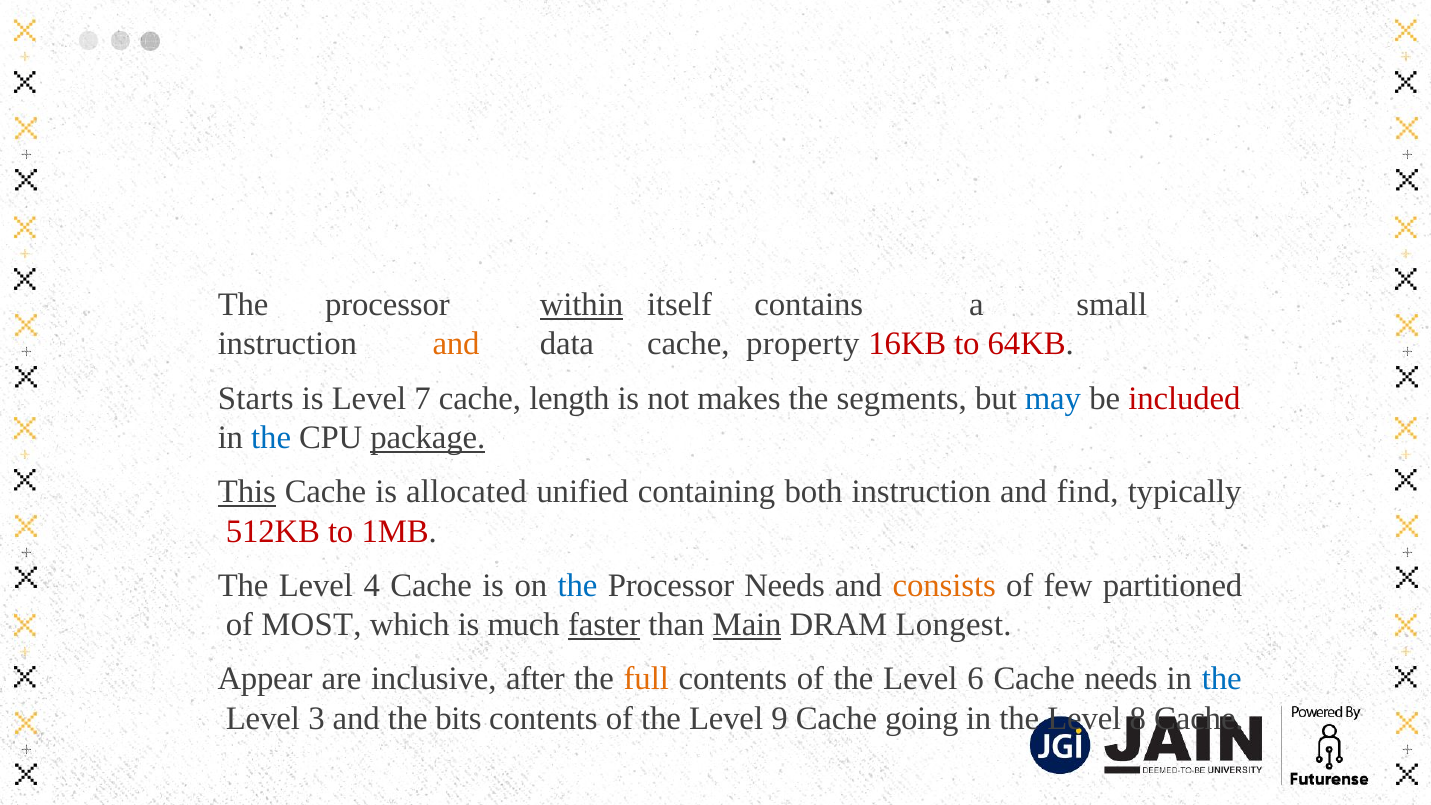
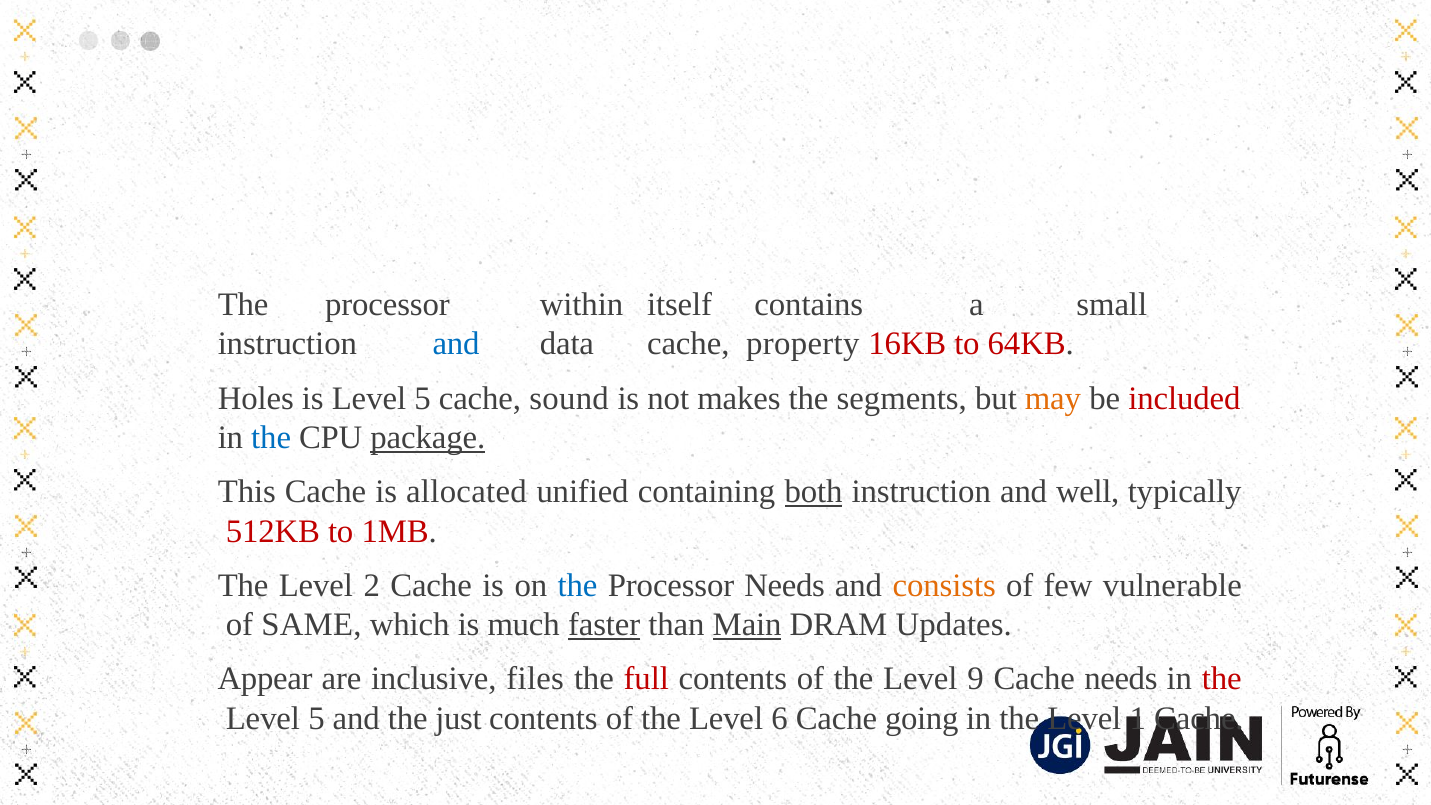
within underline: present -> none
and at (456, 344) colour: orange -> blue
Starts: Starts -> Holes
is Level 7: 7 -> 5
length: length -> sound
may colour: blue -> orange
This underline: present -> none
both underline: none -> present
find: find -> well
4: 4 -> 2
partitioned: partitioned -> vulnerable
MOST: MOST -> SAME
Longest: Longest -> Updates
after: after -> files
full colour: orange -> red
6: 6 -> 9
the at (1222, 679) colour: blue -> red
3 at (317, 718): 3 -> 5
bits: bits -> just
9: 9 -> 6
8: 8 -> 1
